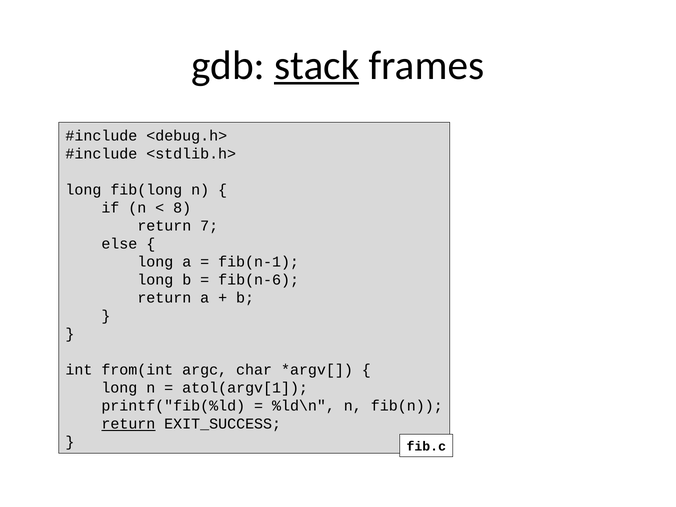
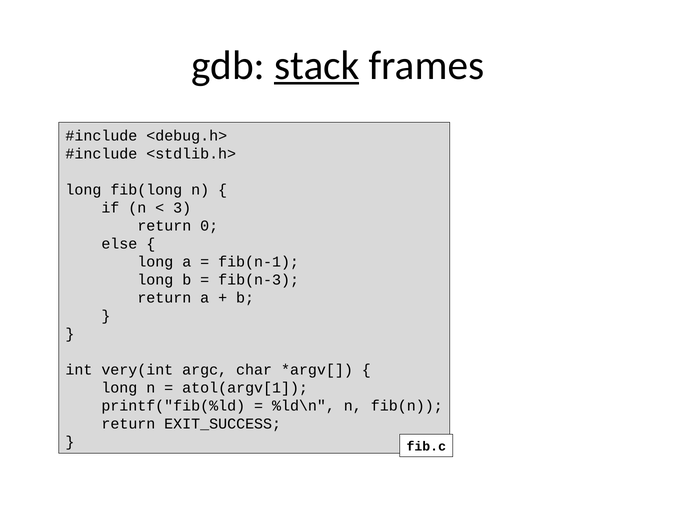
8: 8 -> 3
7: 7 -> 0
fib(n-6: fib(n-6 -> fib(n-3
from(int: from(int -> very(int
return at (128, 424) underline: present -> none
